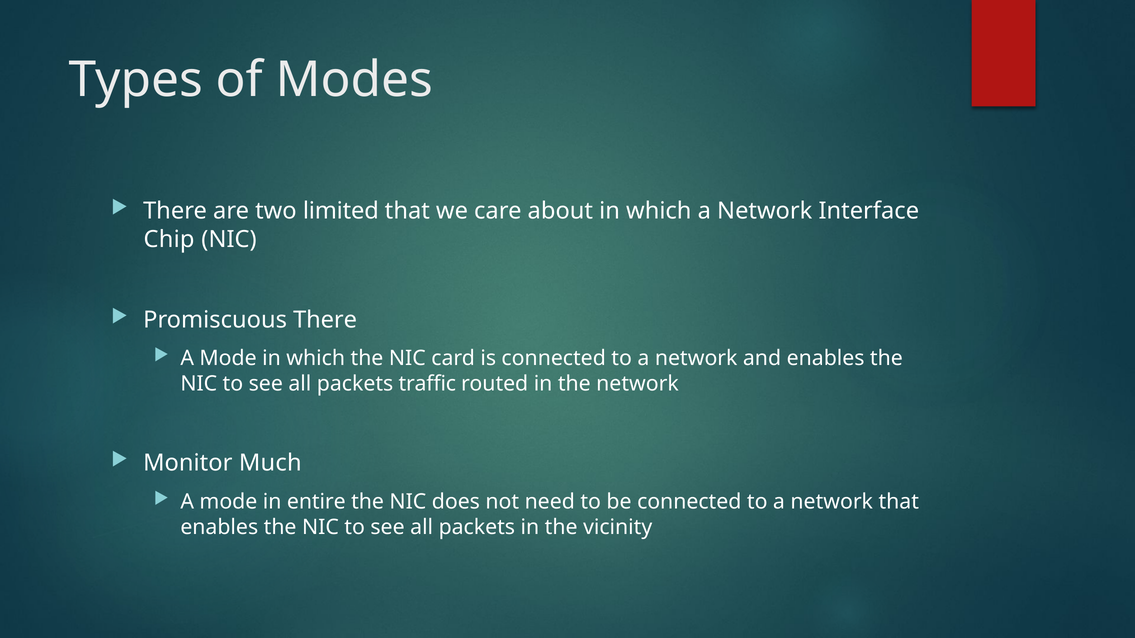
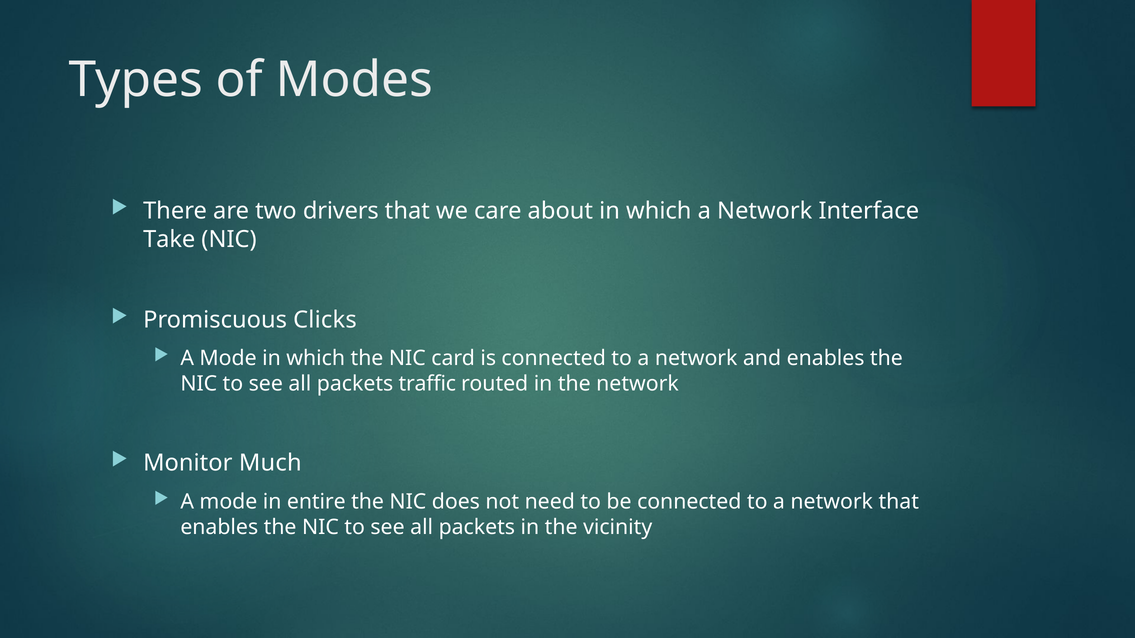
limited: limited -> drivers
Chip: Chip -> Take
Promiscuous There: There -> Clicks
